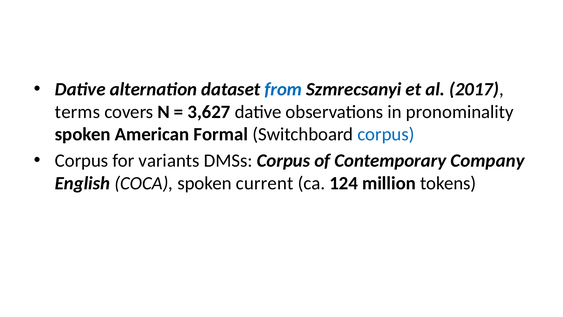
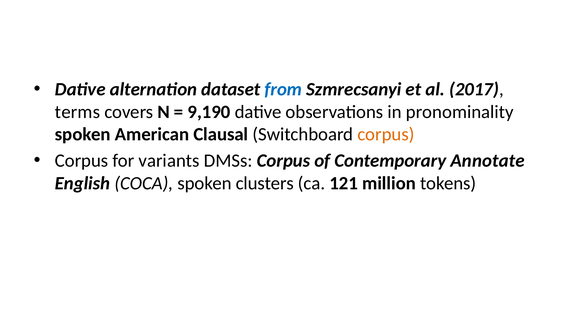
3,627: 3,627 -> 9,190
Formal: Formal -> Clausal
corpus at (386, 134) colour: blue -> orange
Company: Company -> Annotate
current: current -> clusters
124: 124 -> 121
